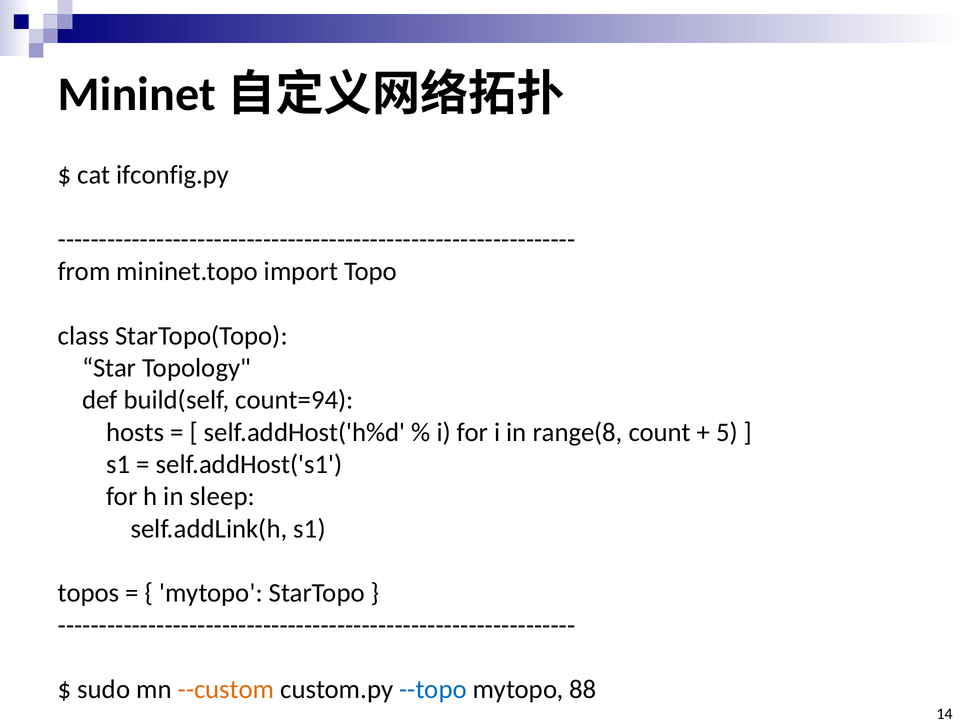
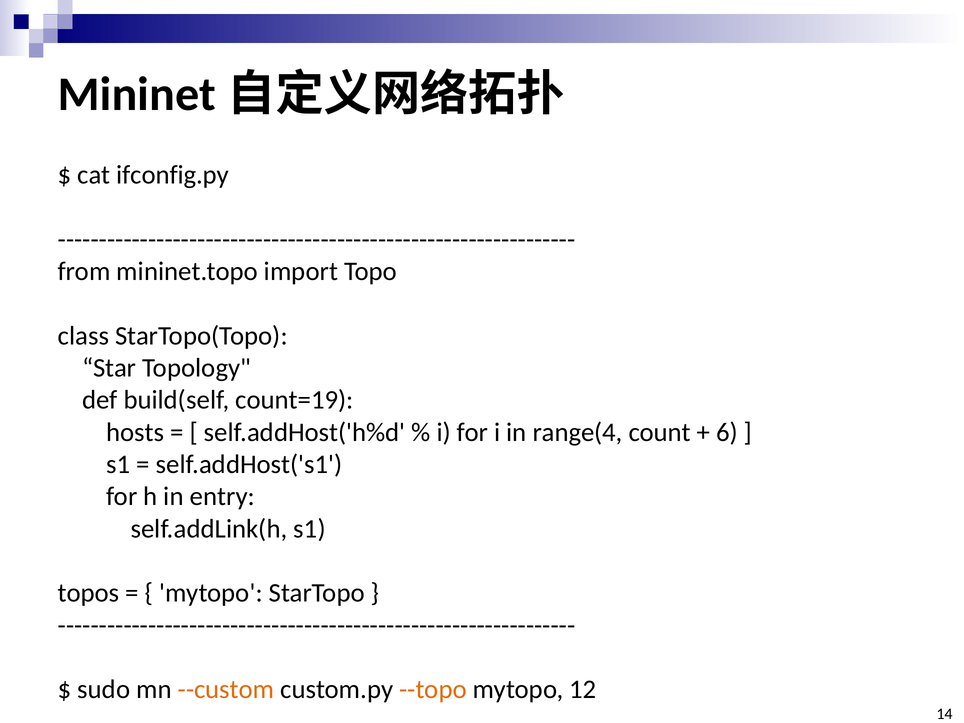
count=94: count=94 -> count=19
range(8: range(8 -> range(4
5: 5 -> 6
sleep: sleep -> entry
--topo colour: blue -> orange
88: 88 -> 12
